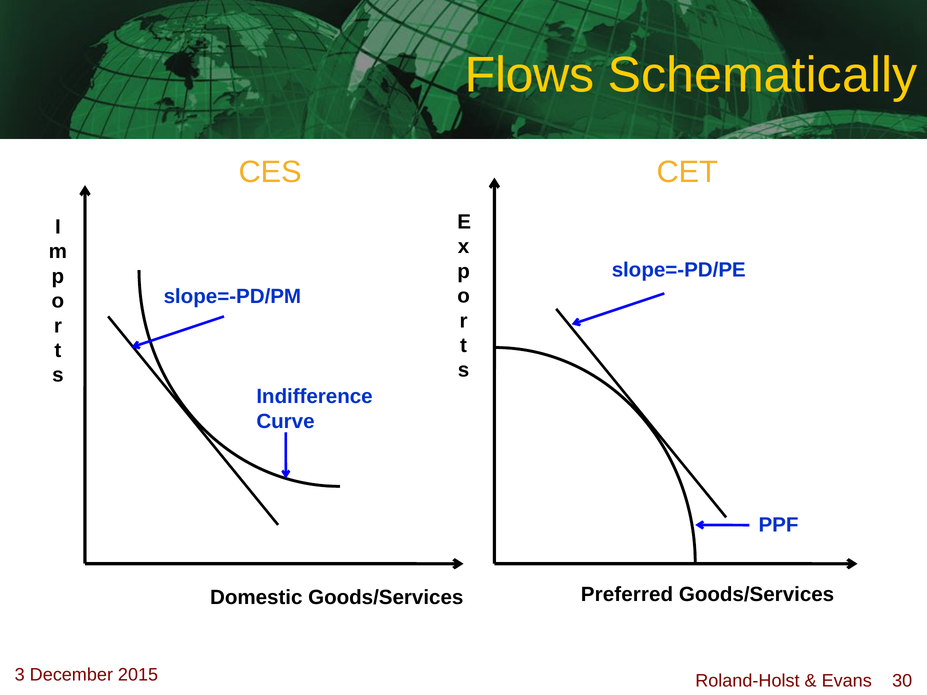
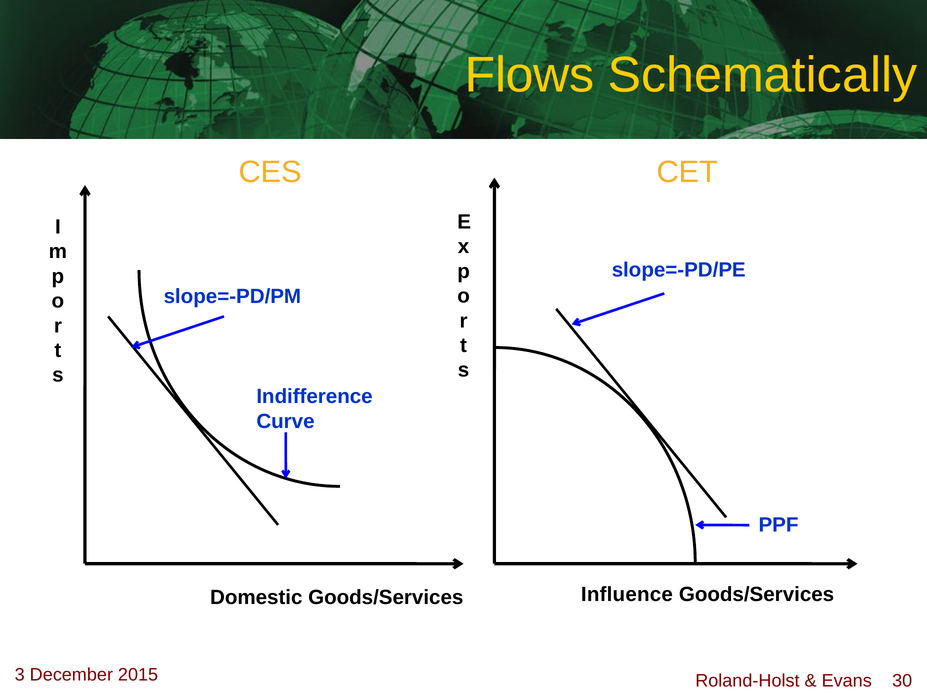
Preferred: Preferred -> Influence
